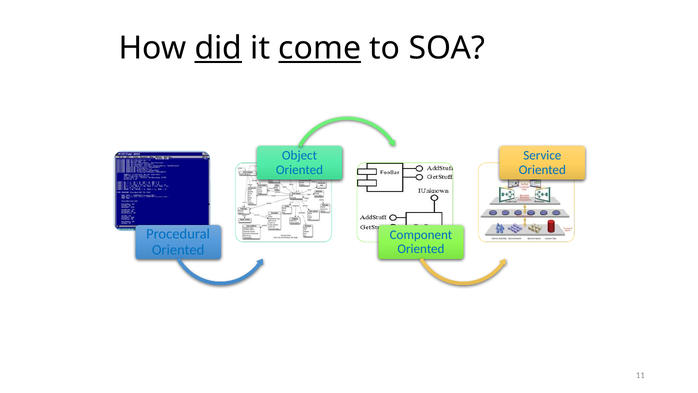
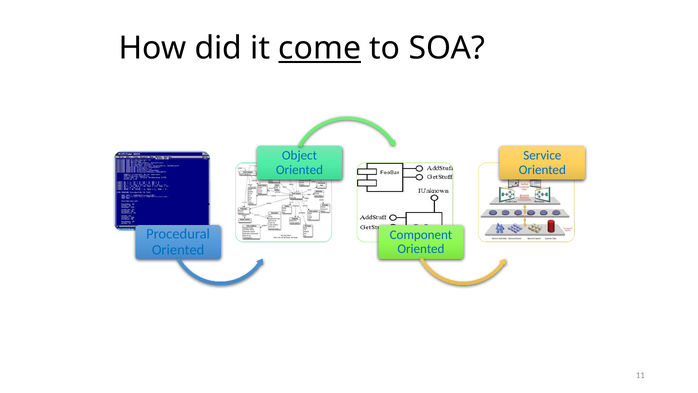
did underline: present -> none
